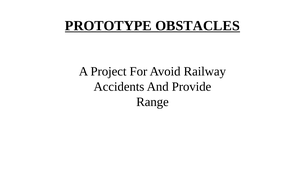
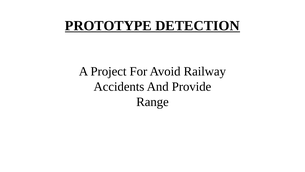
OBSTACLES: OBSTACLES -> DETECTION
